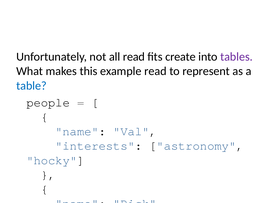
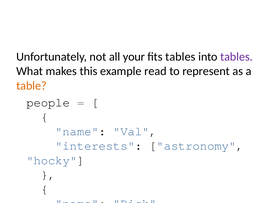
all read: read -> your
fits create: create -> tables
table colour: blue -> orange
